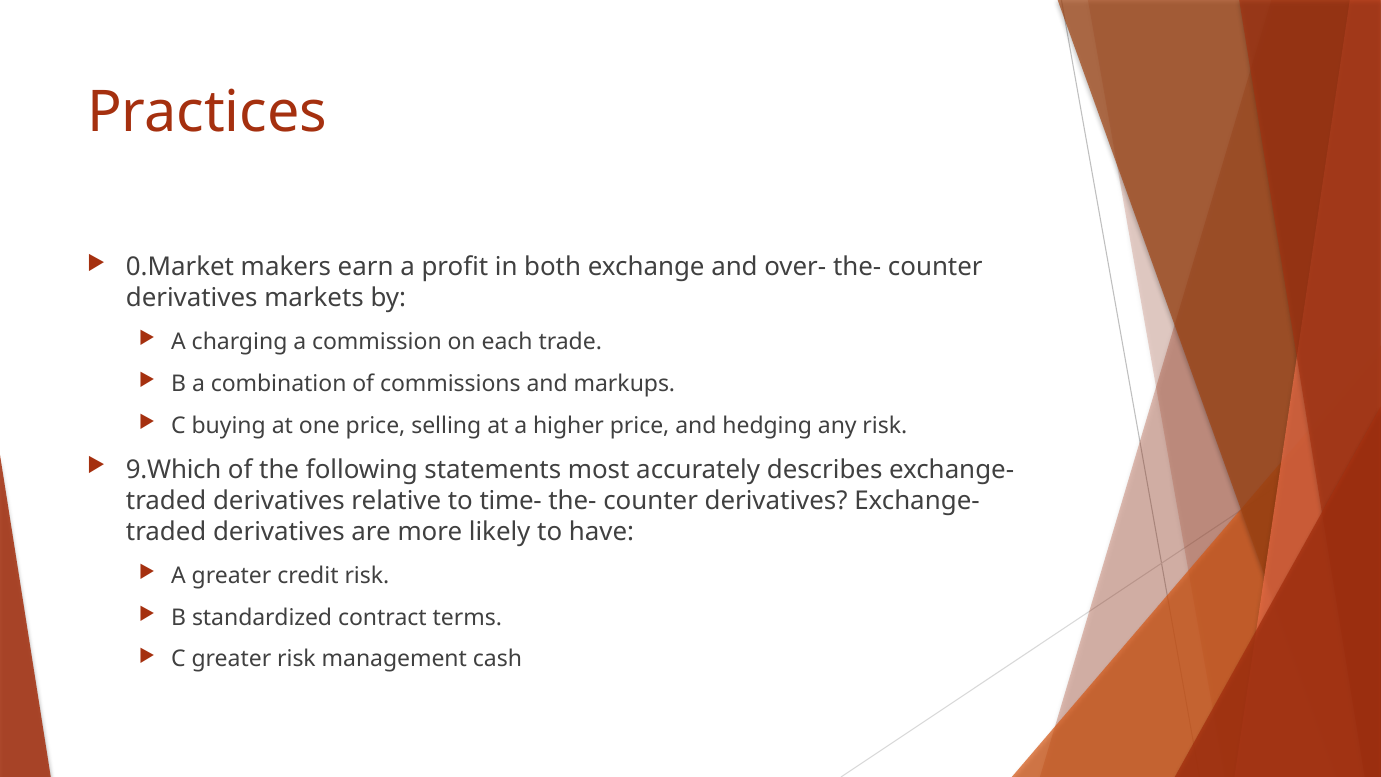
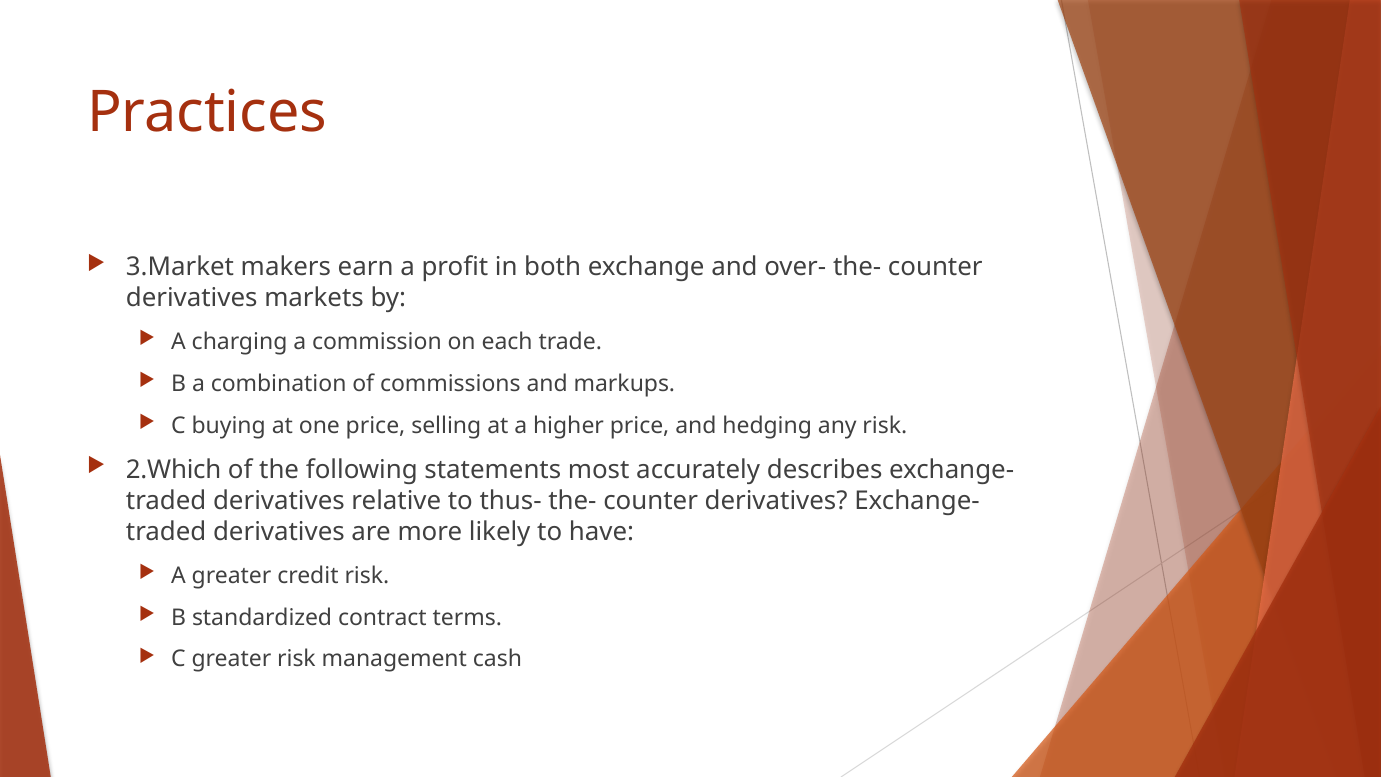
0.Market: 0.Market -> 3.Market
9.Which: 9.Which -> 2.Which
time-: time- -> thus-
